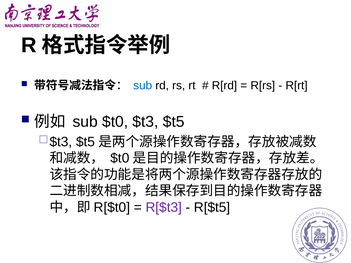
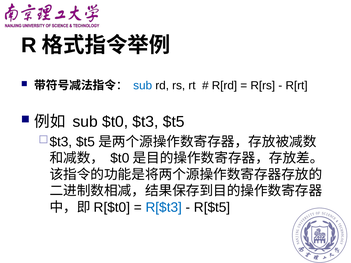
R[$t3 colour: purple -> blue
